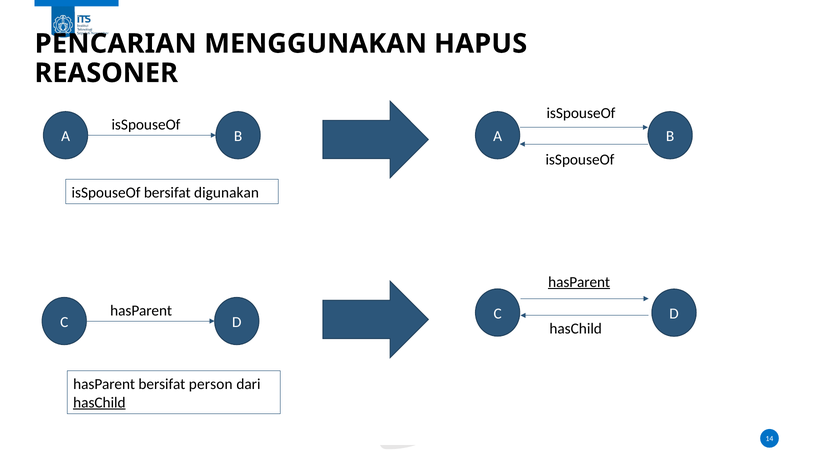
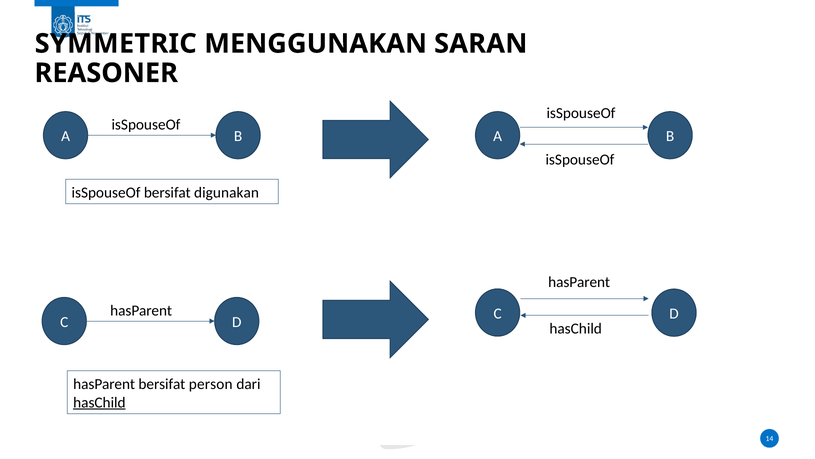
PENCARIAN: PENCARIAN -> SYMMETRIC
HAPUS: HAPUS -> SARAN
hasParent at (579, 282) underline: present -> none
